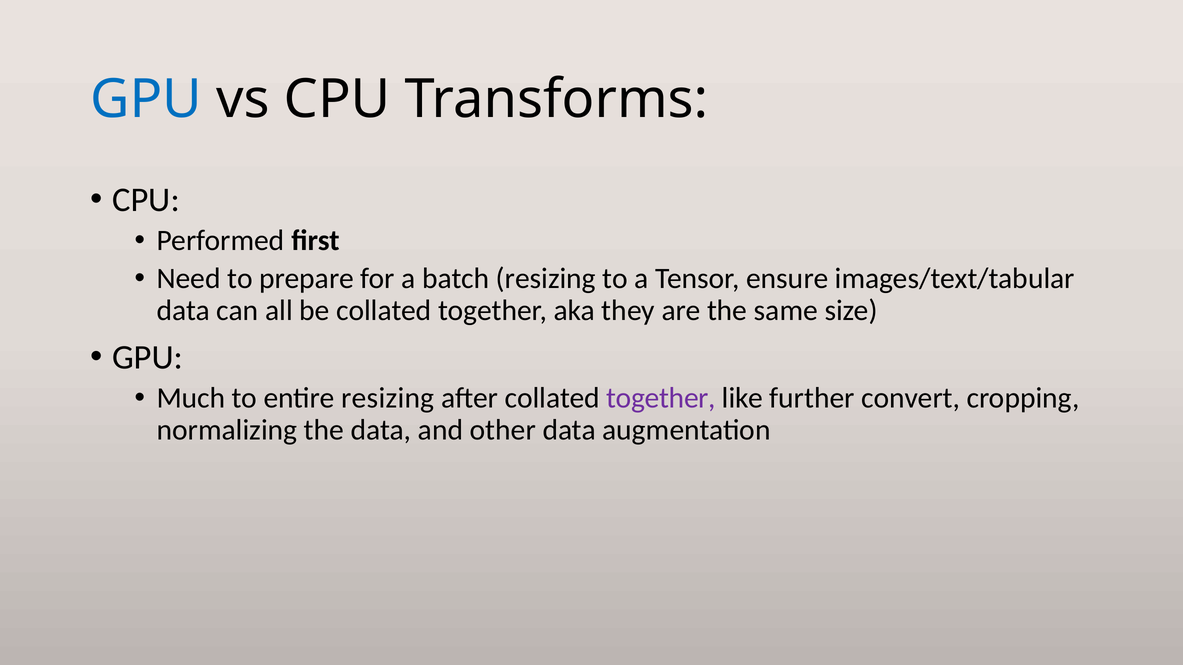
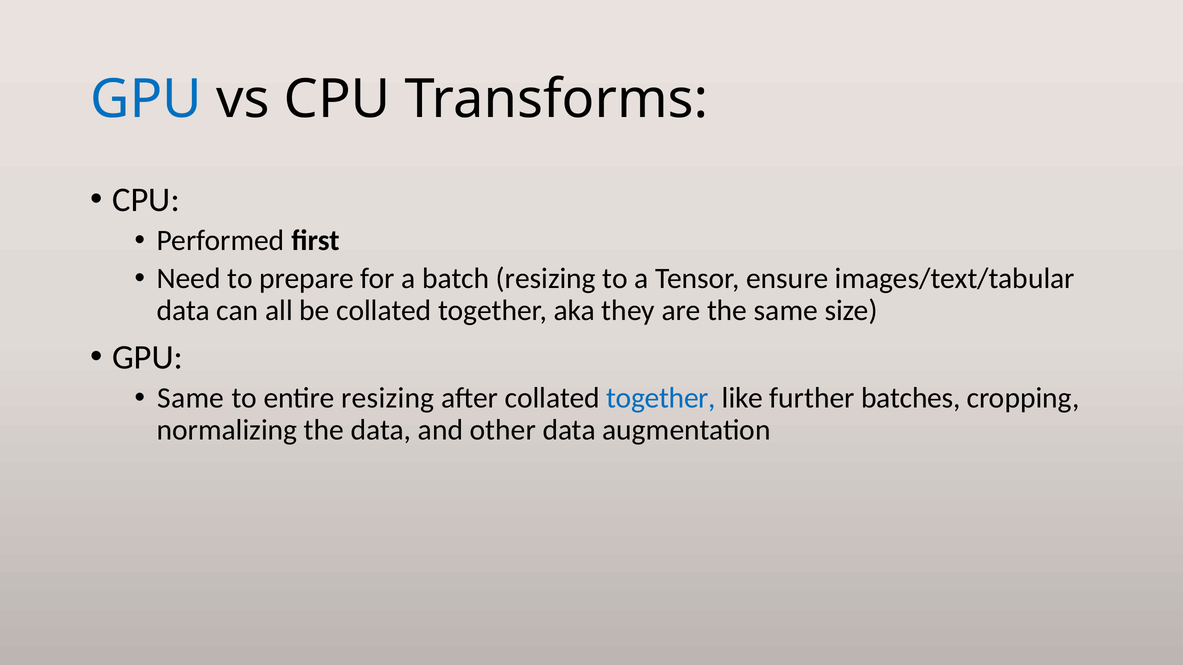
Much at (191, 398): Much -> Same
together at (661, 398) colour: purple -> blue
convert: convert -> batches
